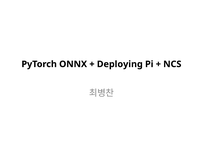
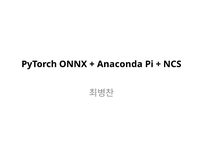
Deploying: Deploying -> Anaconda
